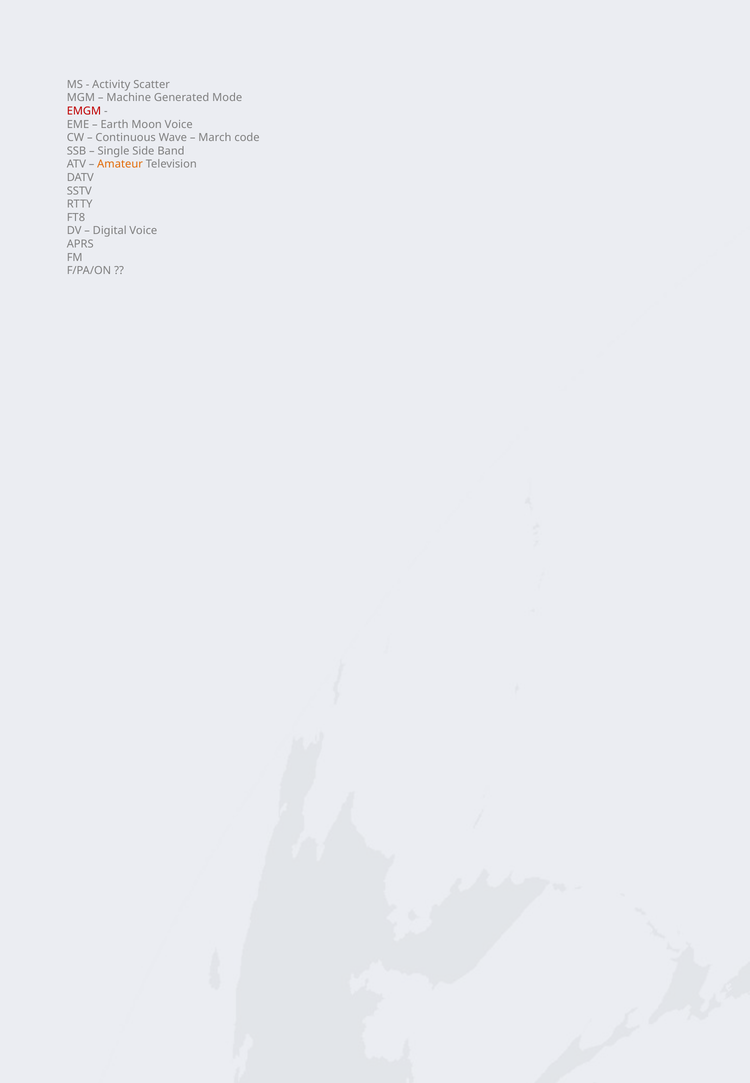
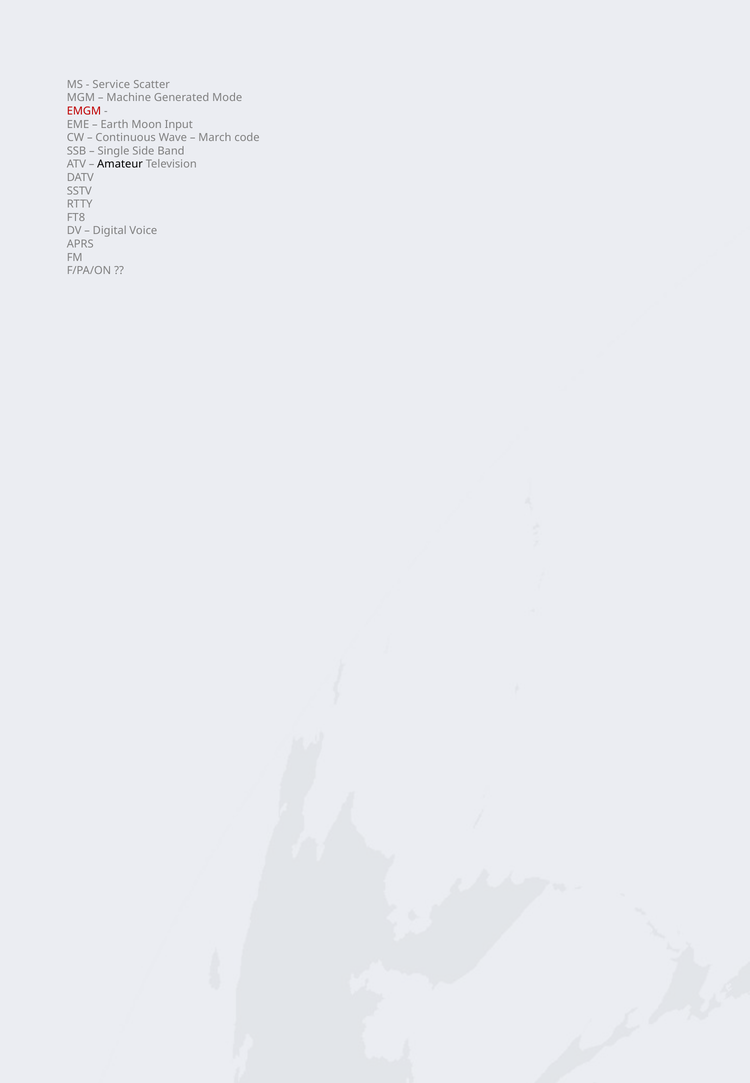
Activity: Activity -> Service
Moon Voice: Voice -> Input
Amateur colour: orange -> black
